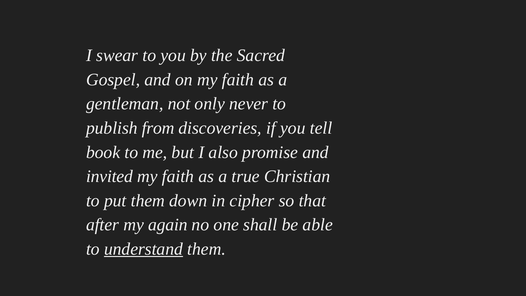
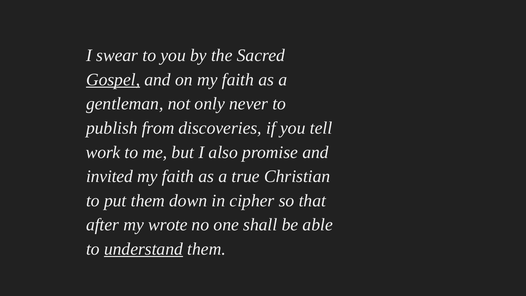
Gospel underline: none -> present
book: book -> work
again: again -> wrote
